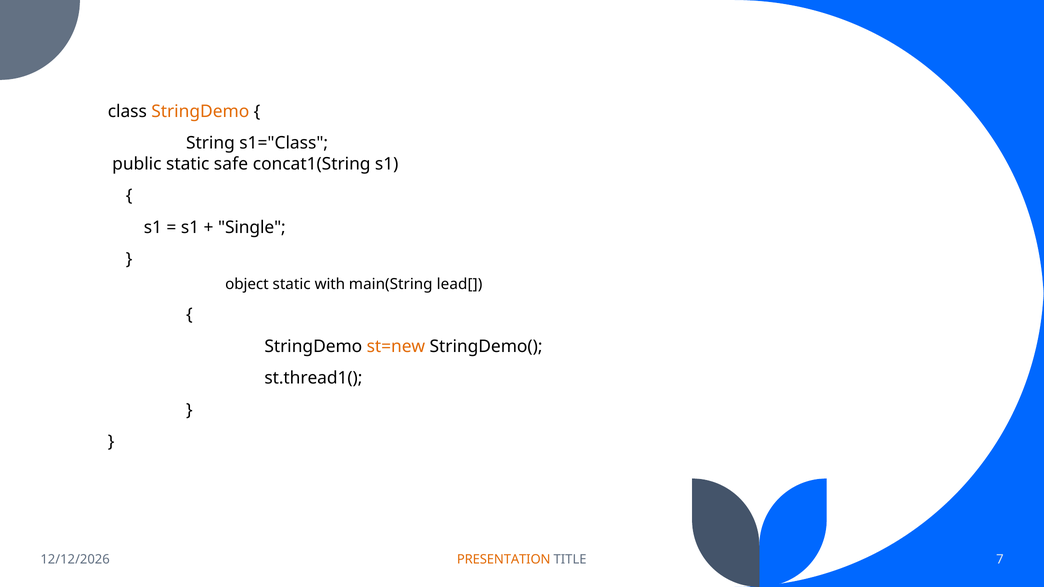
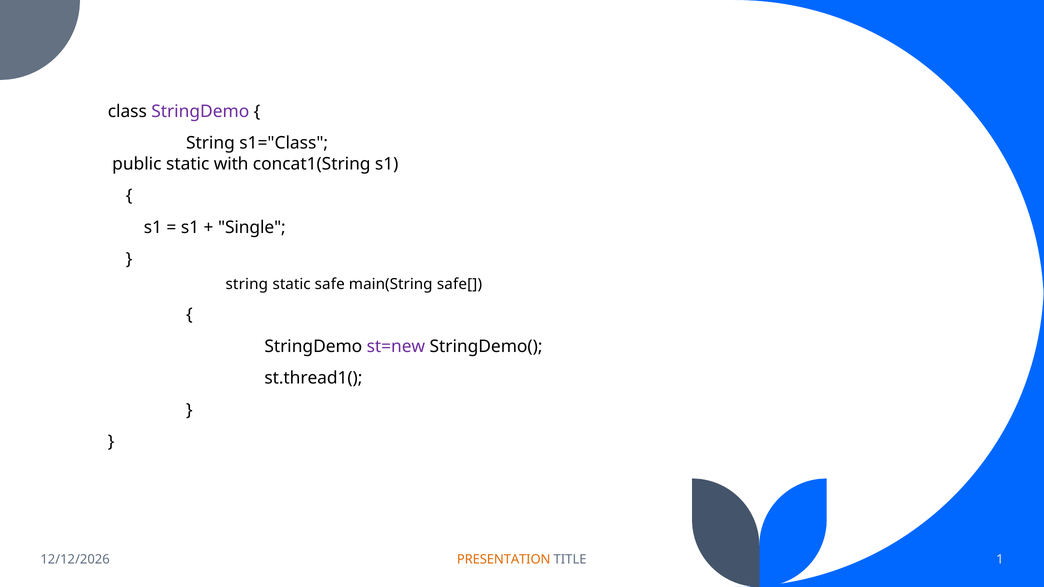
StringDemo at (200, 111) colour: orange -> purple
safe: safe -> with
object at (247, 284): object -> string
with: with -> safe
lead[: lead[ -> safe[
st=new colour: orange -> purple
7: 7 -> 1
